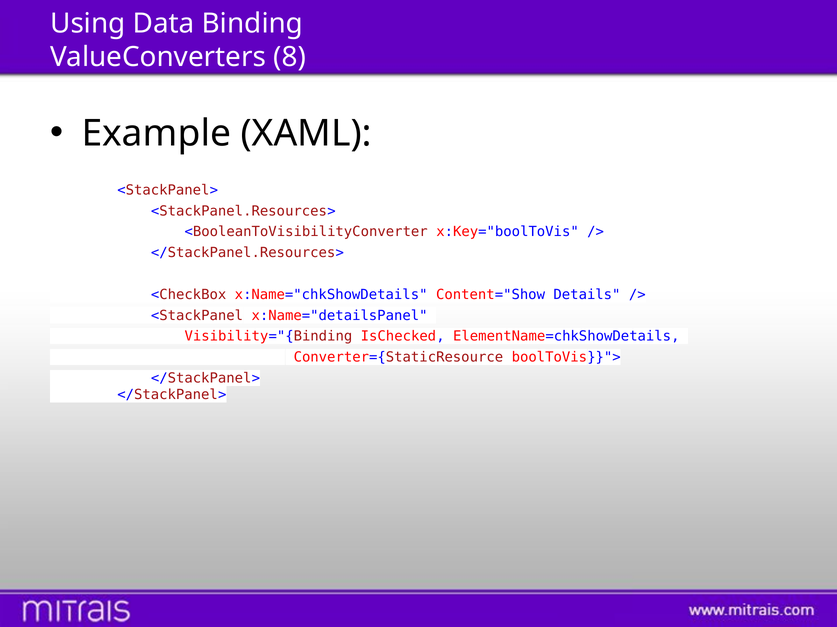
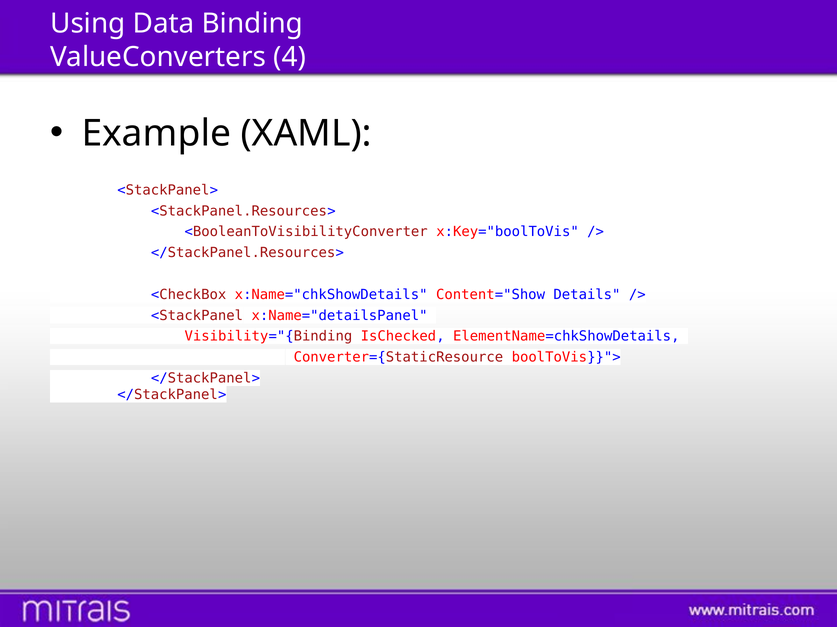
8: 8 -> 4
